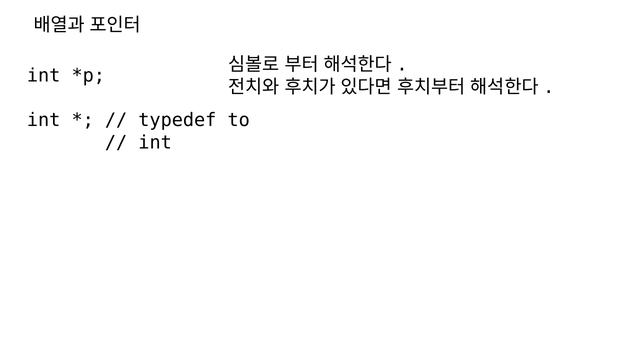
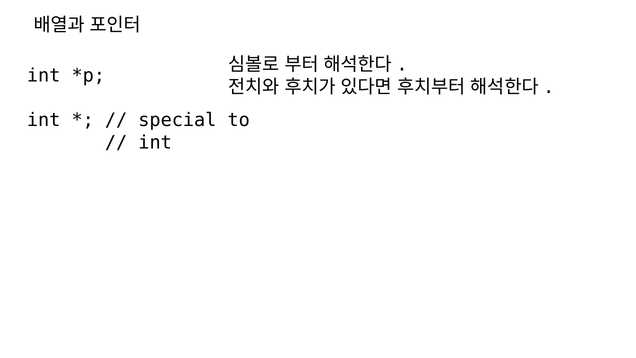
typedef: typedef -> special
